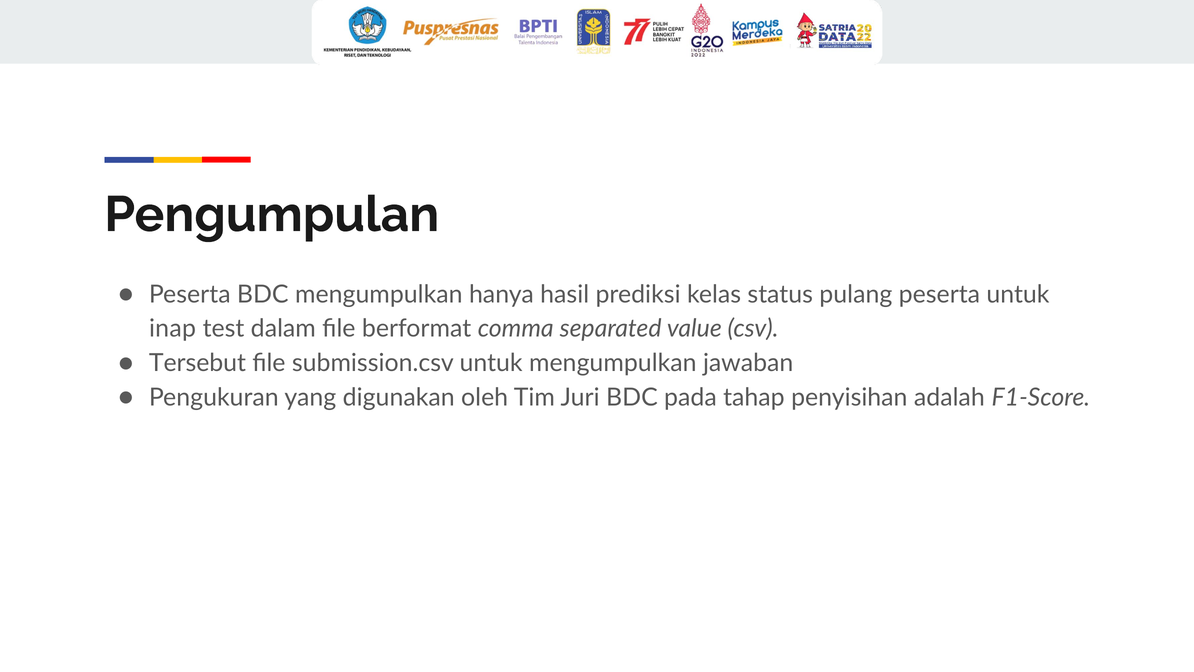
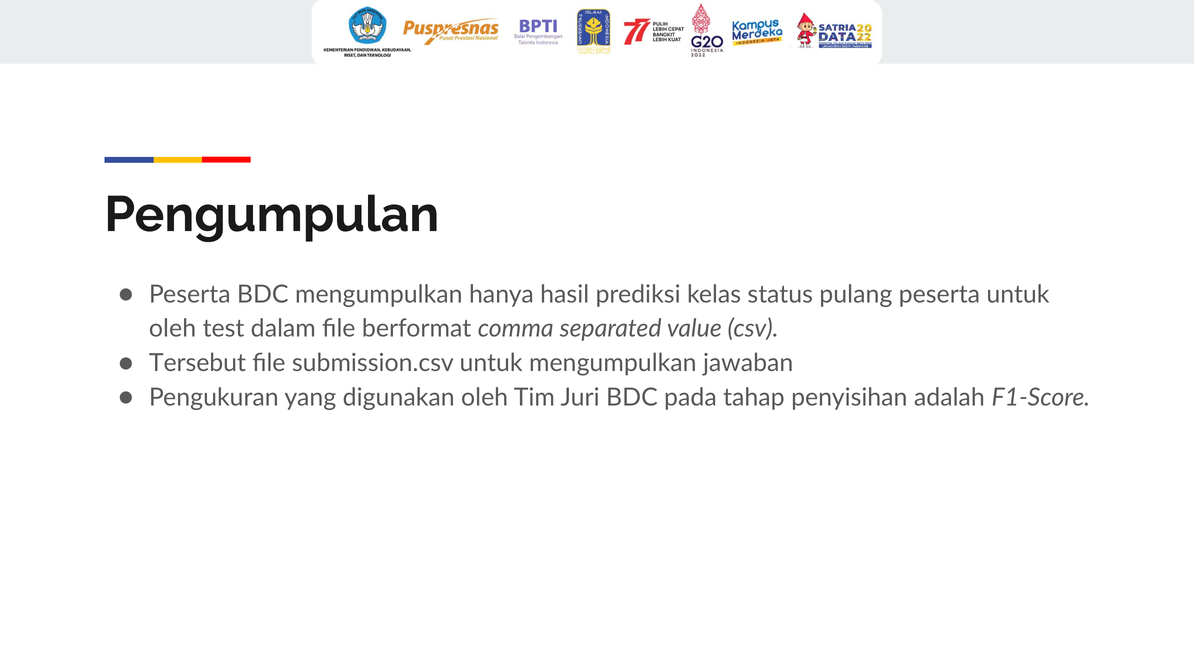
inap at (172, 329): inap -> oleh
